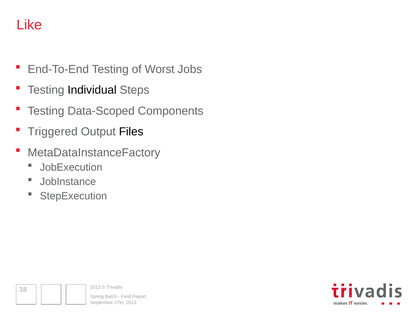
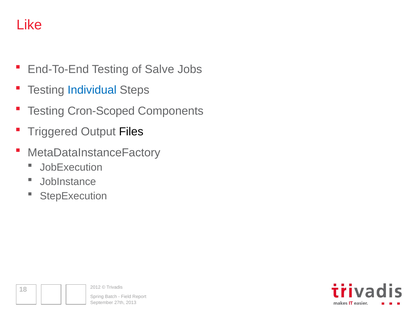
Worst: Worst -> Salve
Individual colour: black -> blue
Data-Scoped: Data-Scoped -> Cron-Scoped
